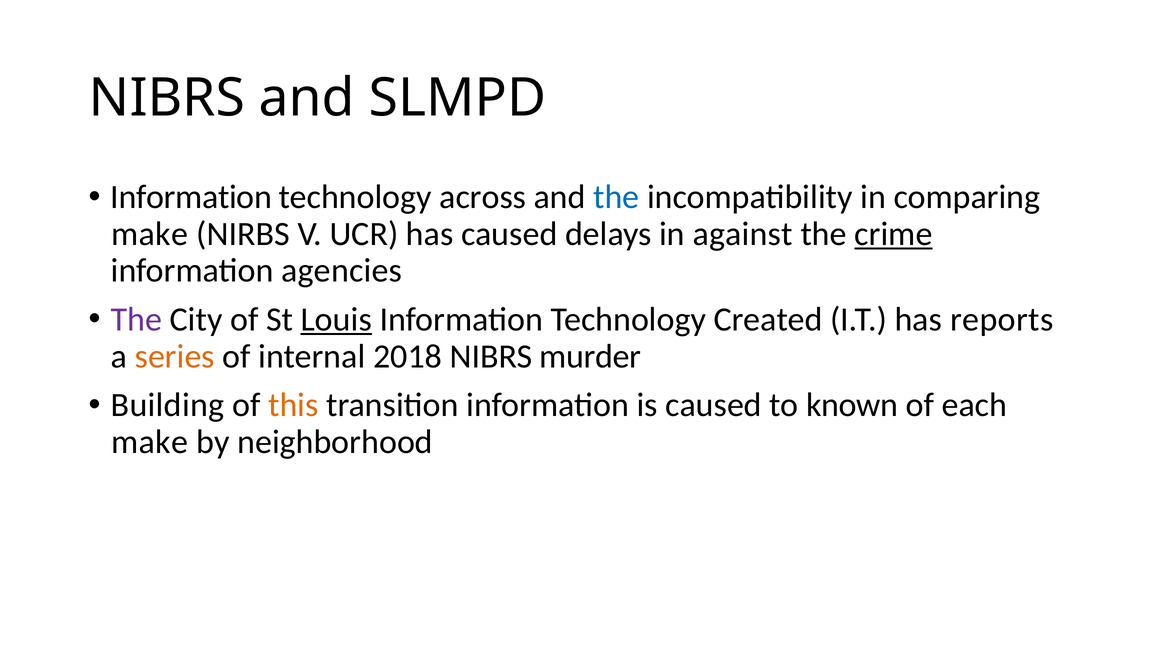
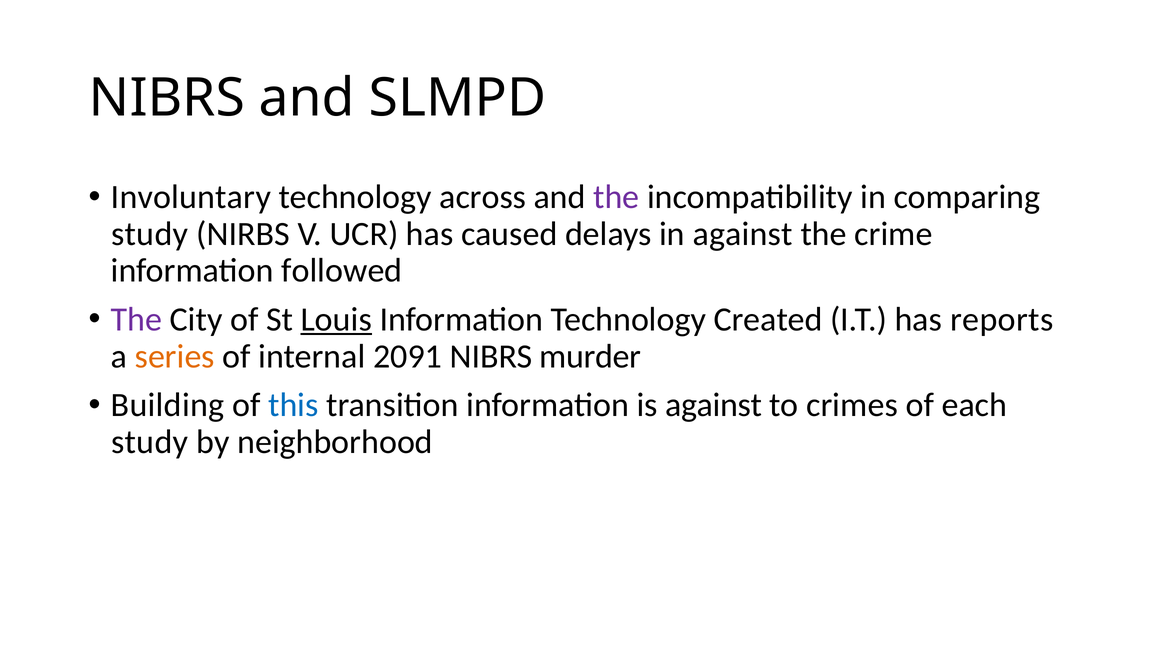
Information at (191, 197): Information -> Involuntary
the at (616, 197) colour: blue -> purple
make at (150, 234): make -> study
crime underline: present -> none
agencies: agencies -> followed
2018: 2018 -> 2091
this colour: orange -> blue
is caused: caused -> against
known: known -> crimes
make at (150, 442): make -> study
